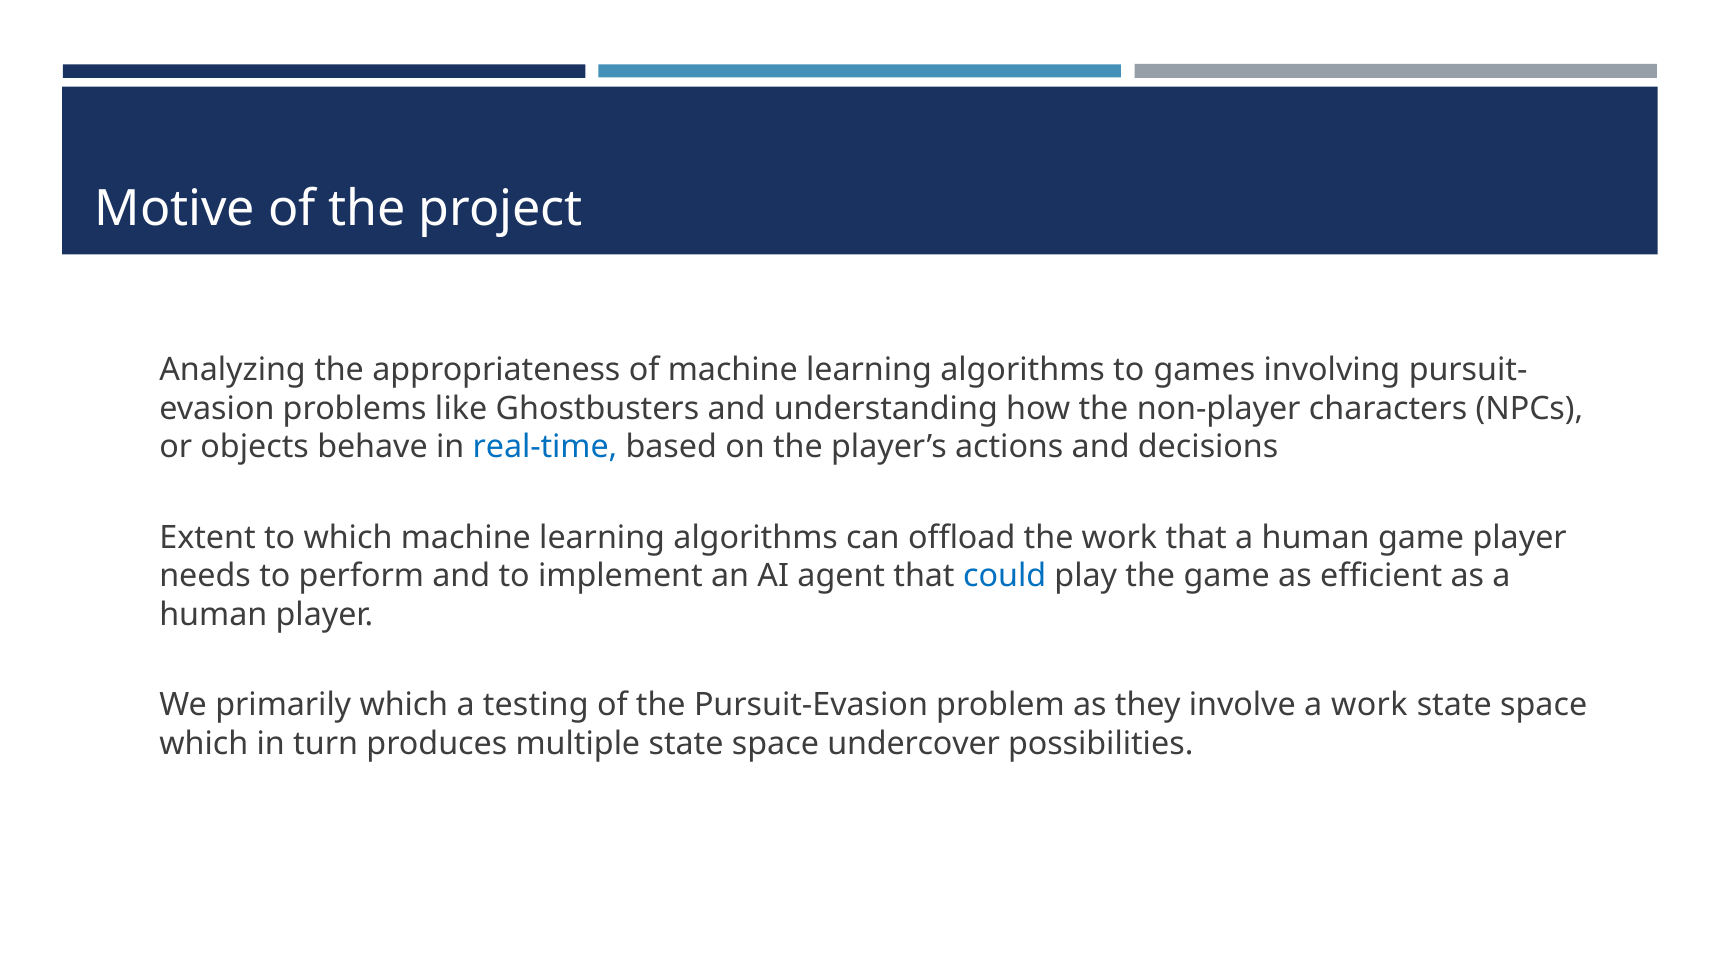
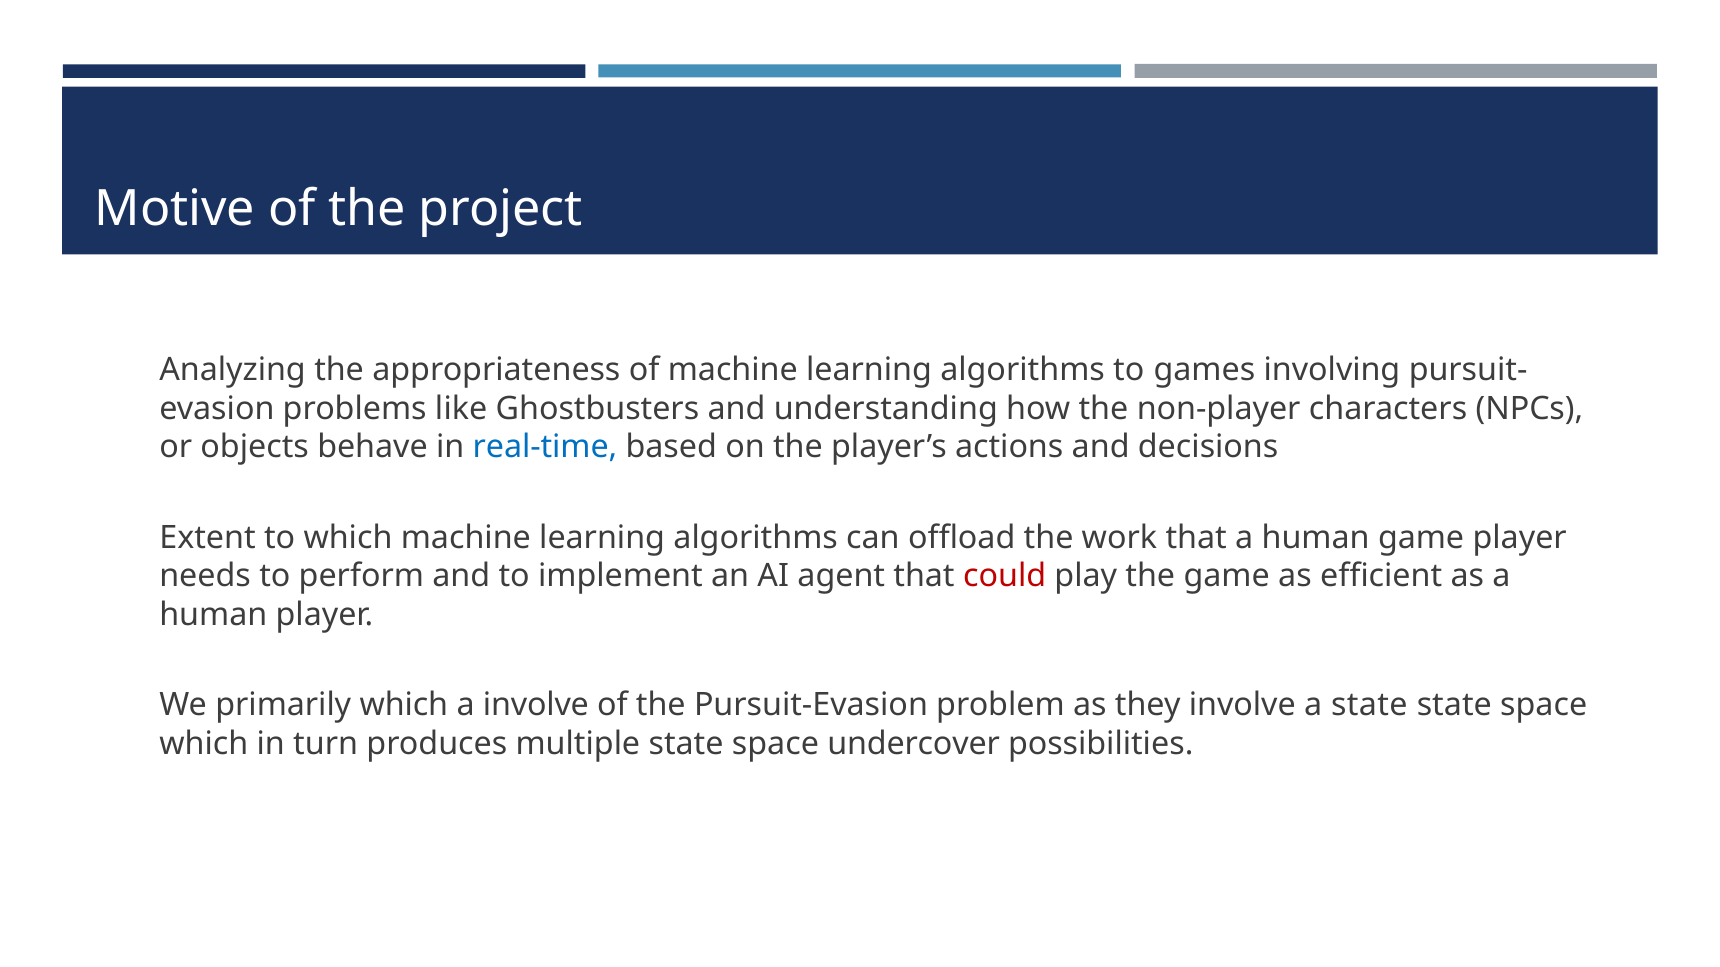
could colour: blue -> red
a testing: testing -> involve
a work: work -> state
